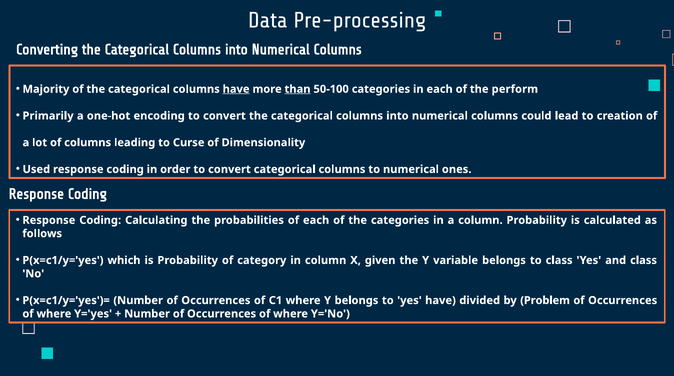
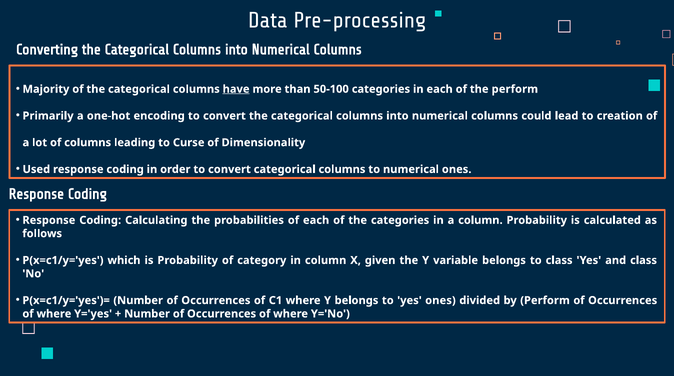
than underline: present -> none
yes have: have -> ones
by Problem: Problem -> Perform
